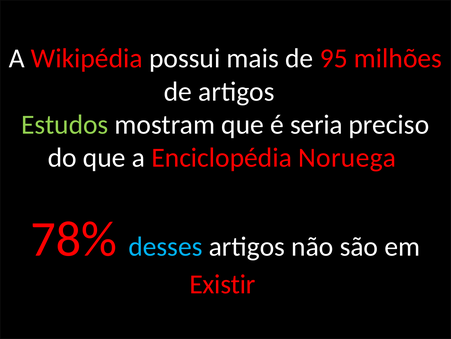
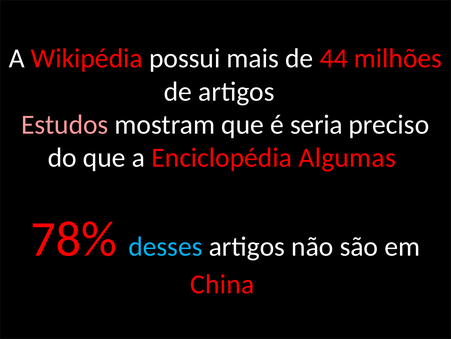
95: 95 -> 44
Estudos colour: light green -> pink
Noruega: Noruega -> Algumas
Existir: Existir -> China
